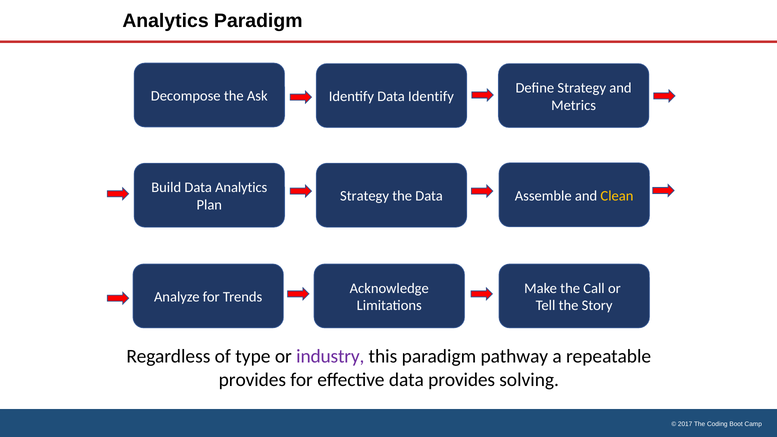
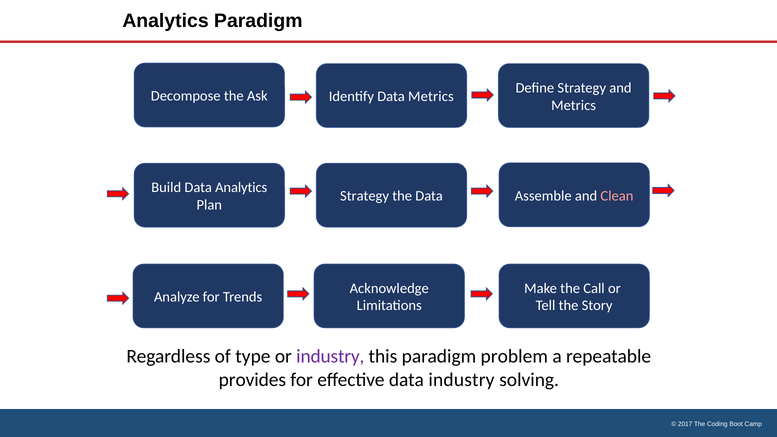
Data Identify: Identify -> Metrics
Clean colour: yellow -> pink
pathway: pathway -> problem
data provides: provides -> industry
